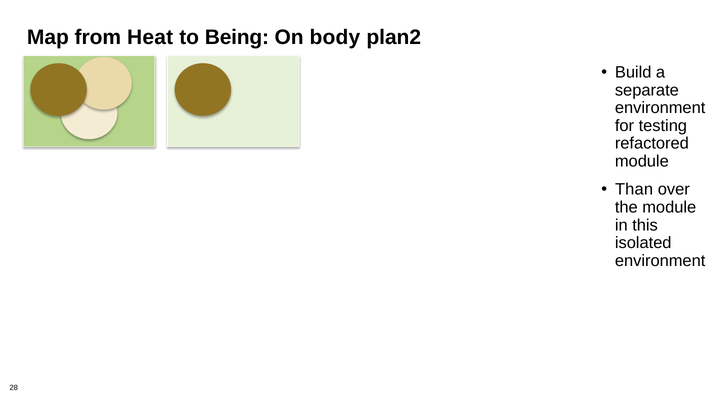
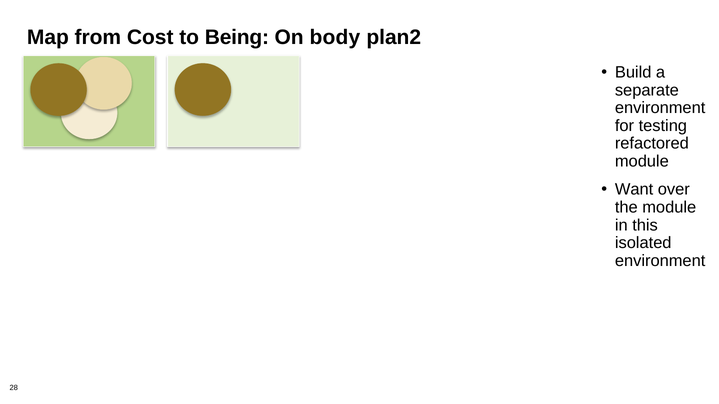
Heat: Heat -> Cost
Than: Than -> Want
